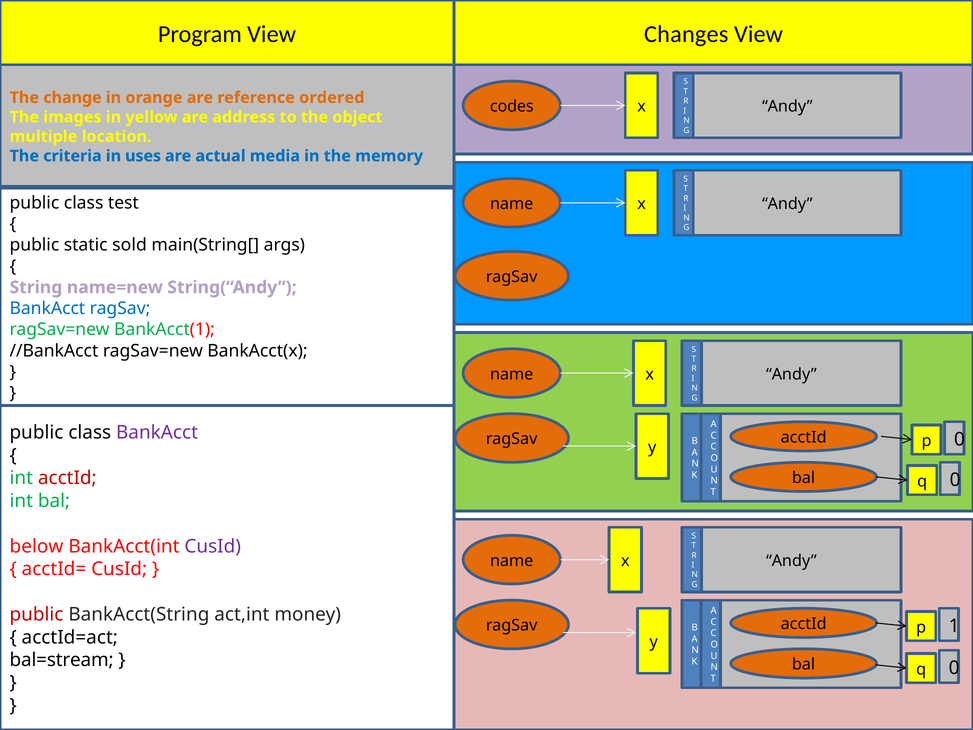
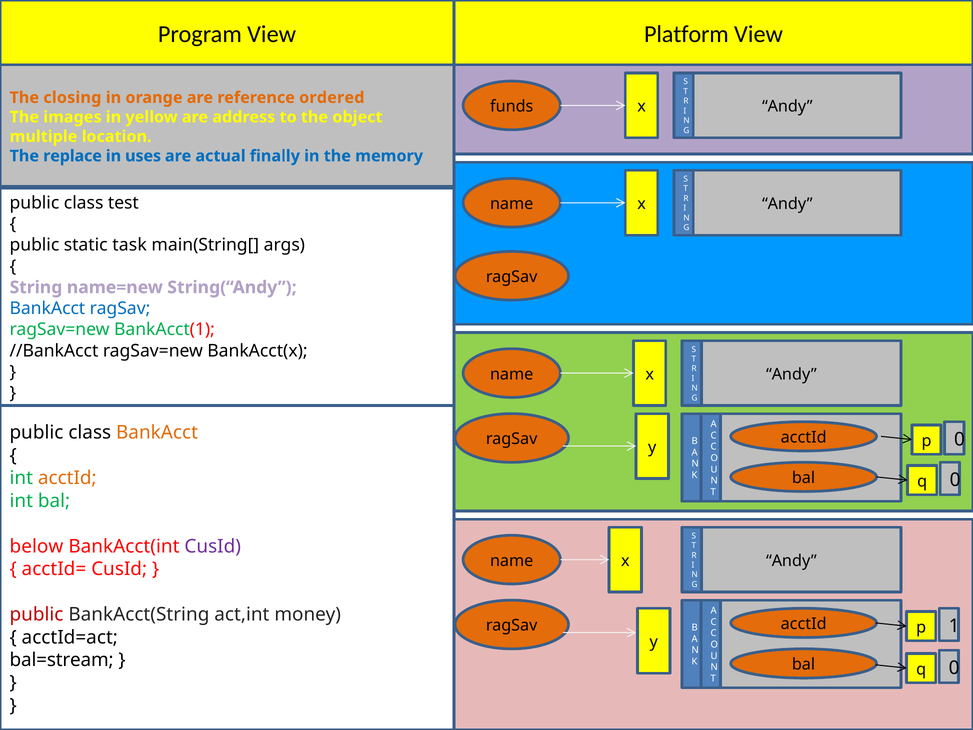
Changes: Changes -> Platform
change: change -> closing
codes: codes -> funds
criteria: criteria -> replace
media: media -> finally
sold: sold -> task
BankAcct at (157, 433) colour: purple -> orange
acctId at (67, 478) colour: red -> orange
